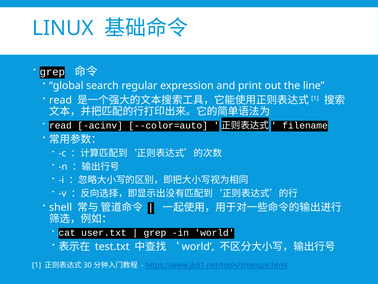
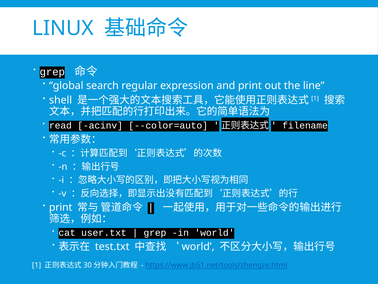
read at (61, 100): read -> shell
shell at (61, 207): shell -> print
